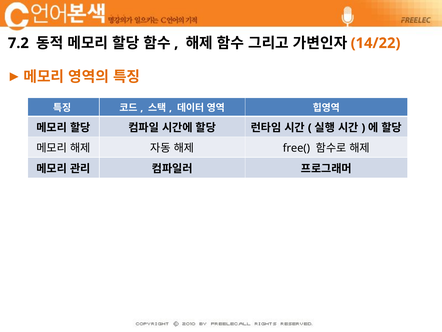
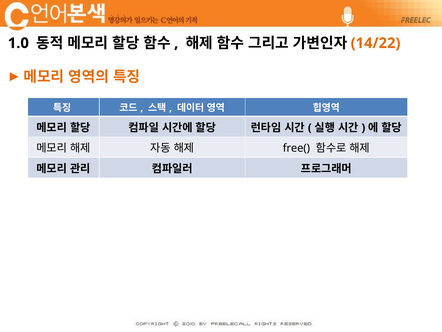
7.2: 7.2 -> 1.0
